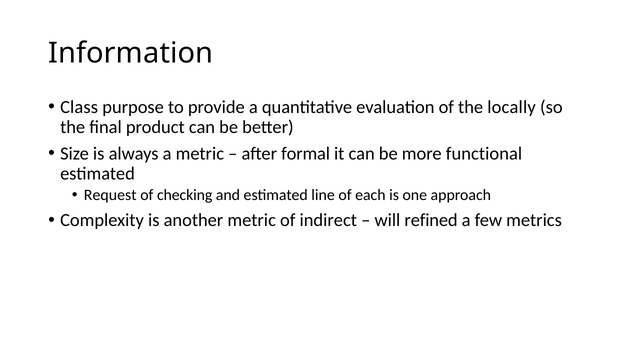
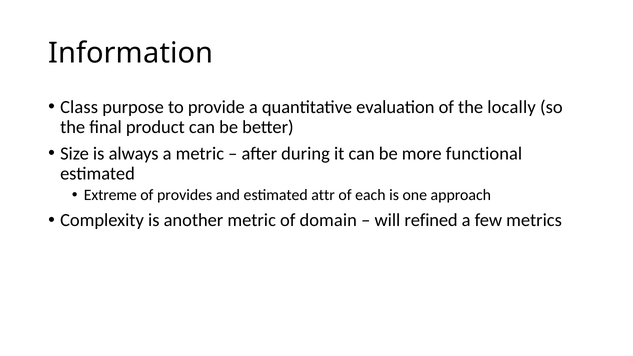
formal: formal -> during
Request: Request -> Extreme
checking: checking -> provides
line: line -> attr
indirect: indirect -> domain
